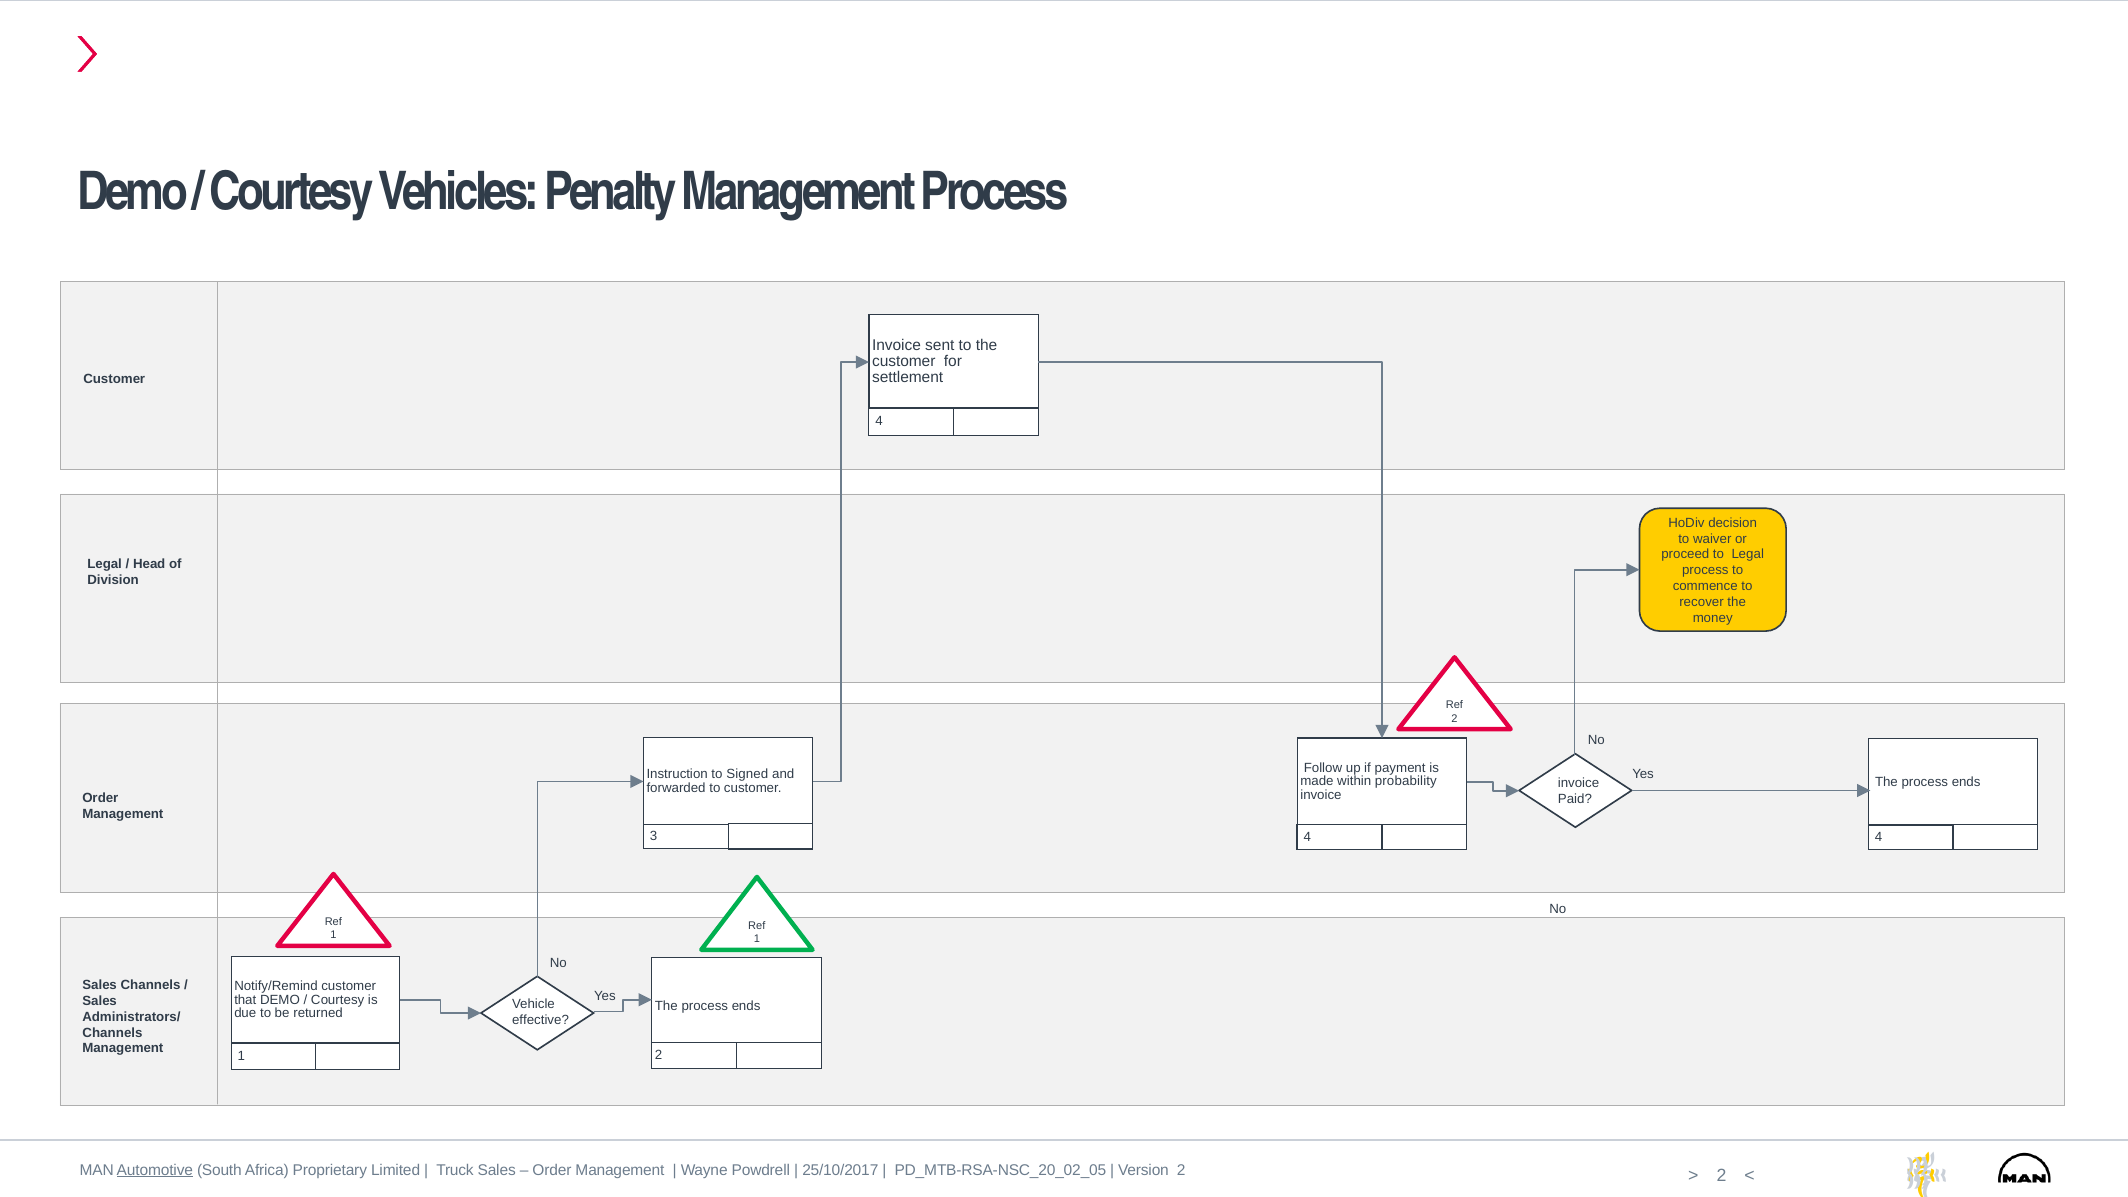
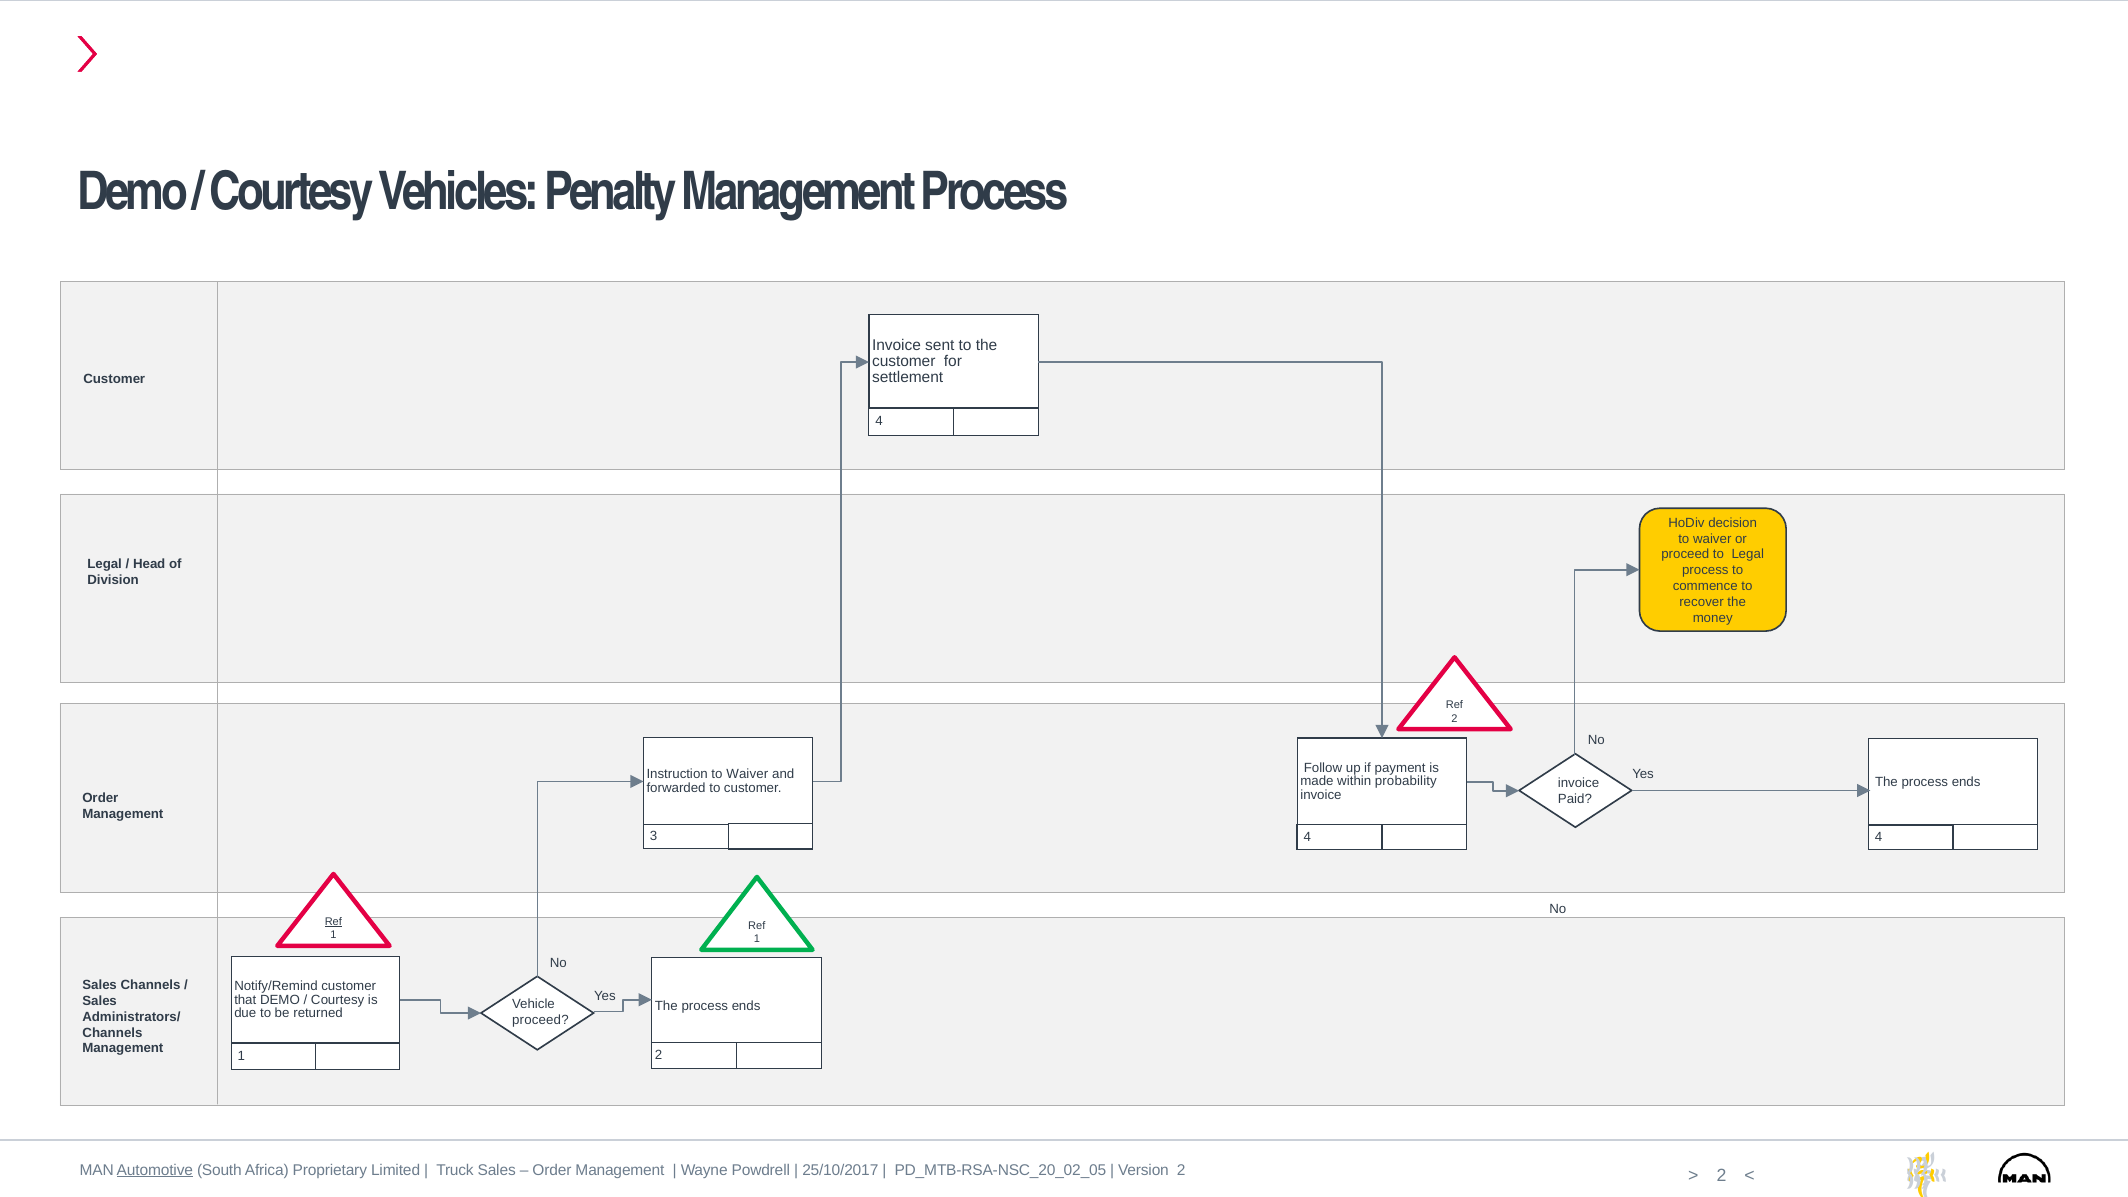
Instruction to Signed: Signed -> Waiver
Ref at (333, 922) underline: none -> present
effective at (541, 1020): effective -> proceed
